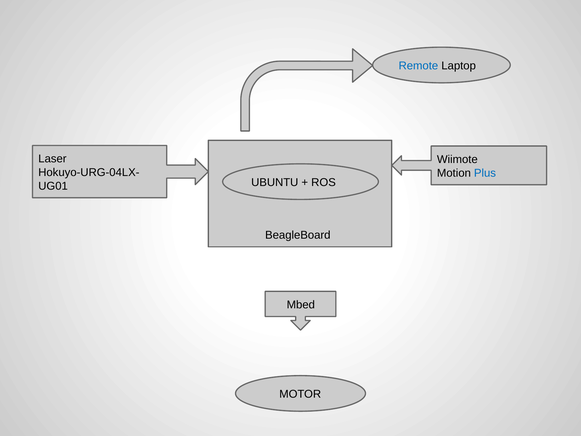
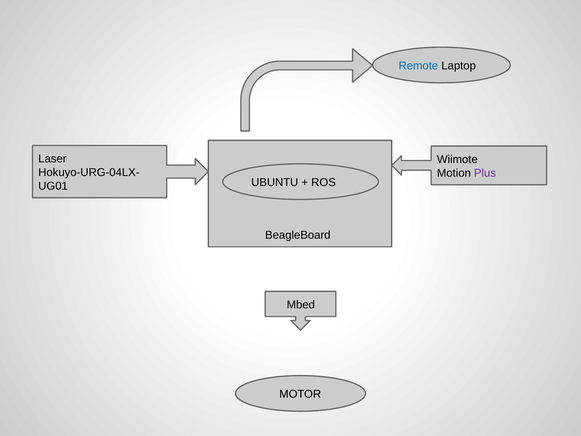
Plus colour: blue -> purple
